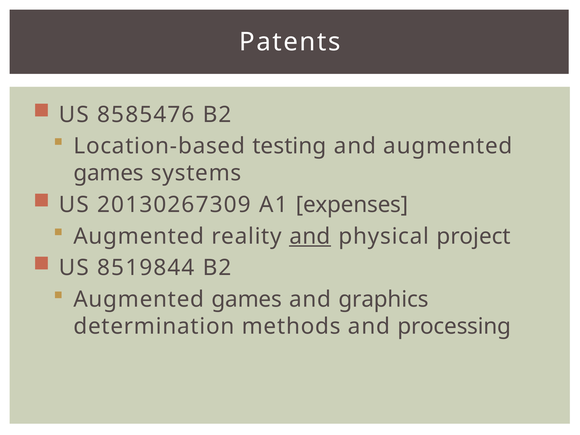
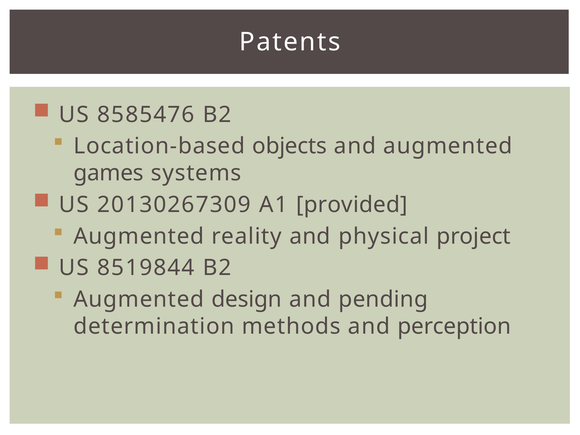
testing: testing -> objects
expenses: expenses -> provided
and at (310, 236) underline: present -> none
games at (247, 299): games -> design
graphics: graphics -> pending
processing: processing -> perception
